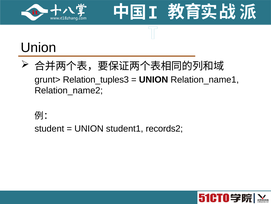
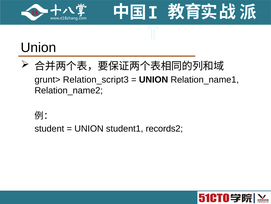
Relation_tuples3: Relation_tuples3 -> Relation_script3
